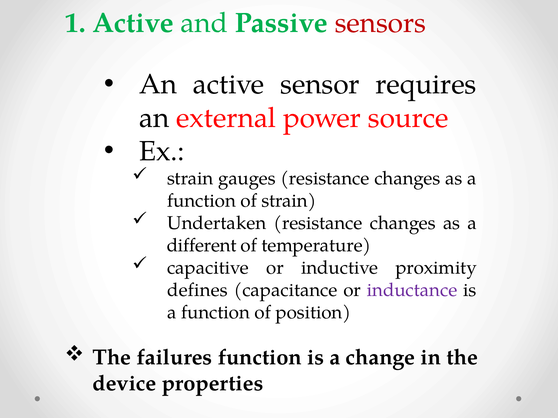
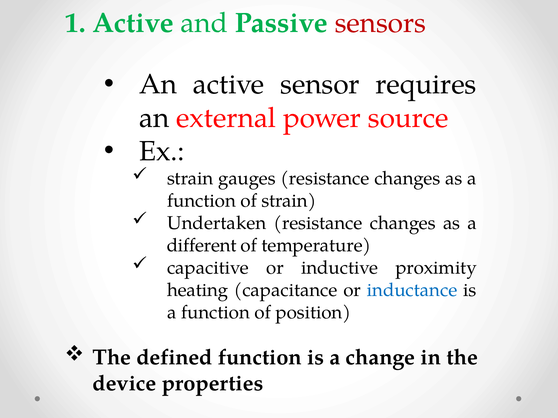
defines: defines -> heating
inductance colour: purple -> blue
failures: failures -> defined
